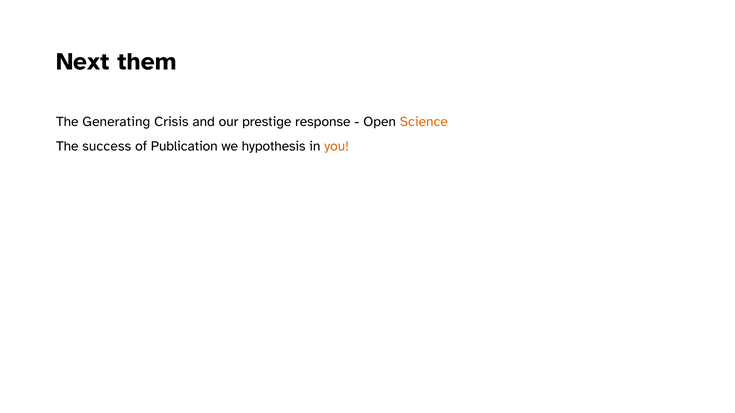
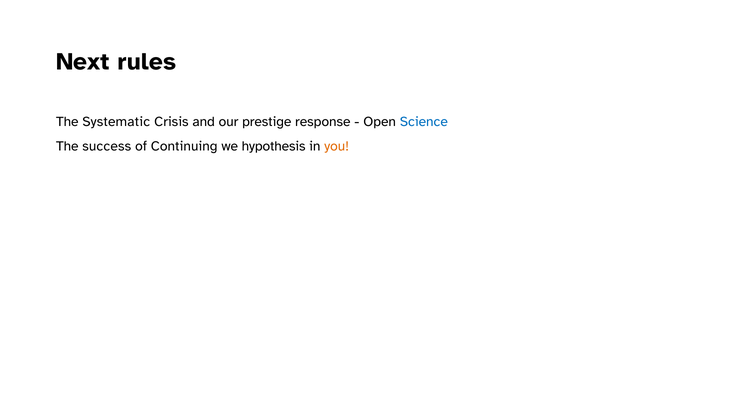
them: them -> rules
Generating: Generating -> Systematic
Science colour: orange -> blue
Publication: Publication -> Continuing
